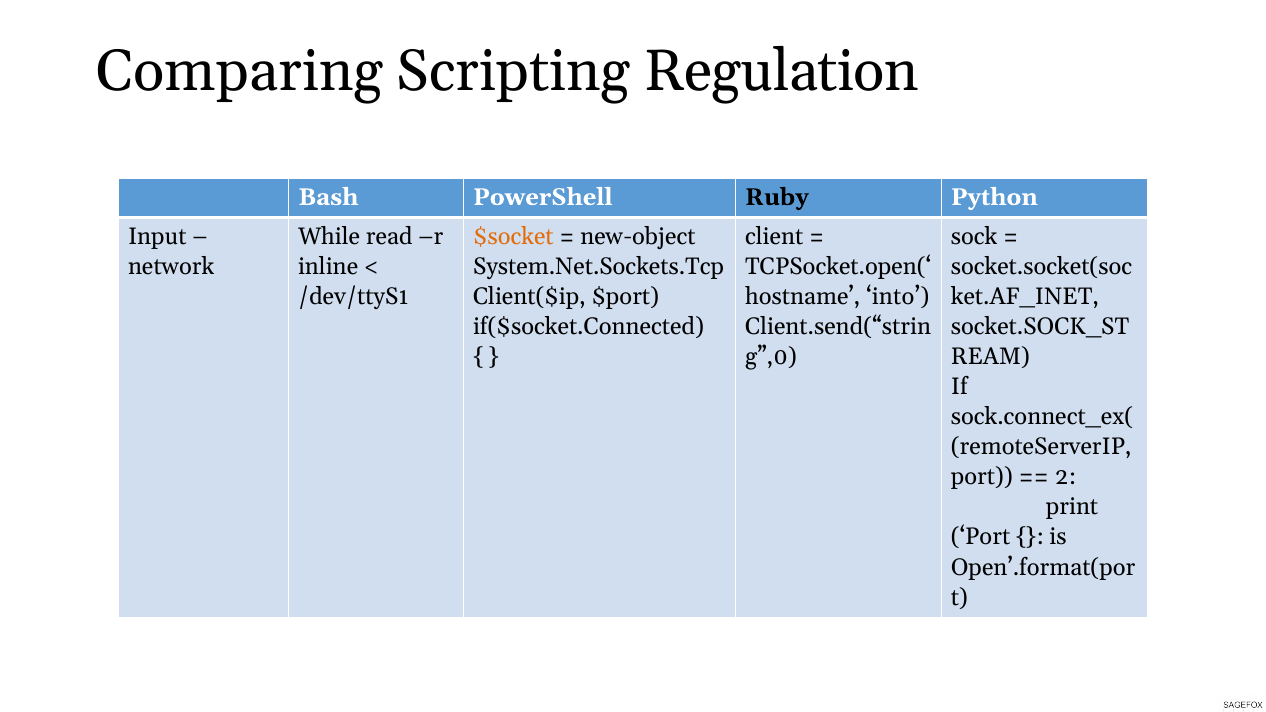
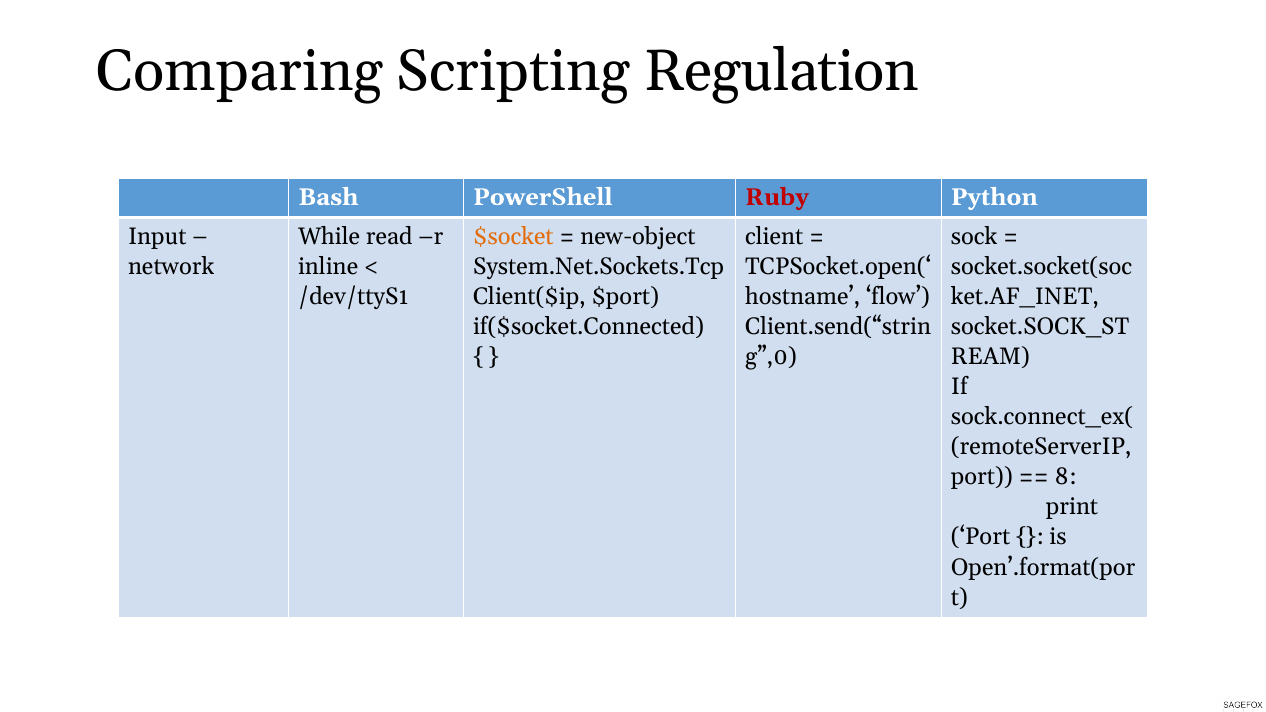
Ruby colour: black -> red
into: into -> flow
2: 2 -> 8
